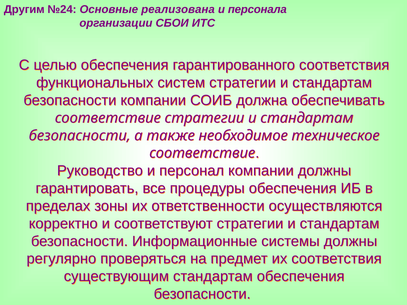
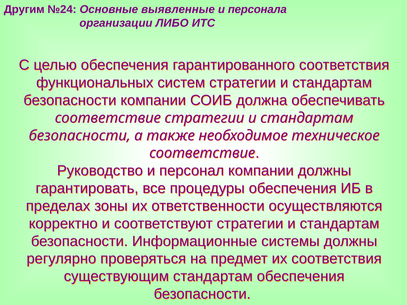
реализована: реализована -> выявленные
СБОИ: СБОИ -> ЛИБО
